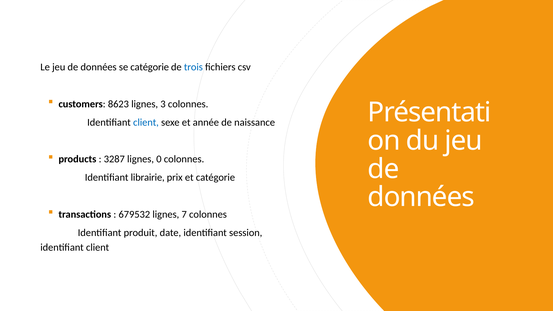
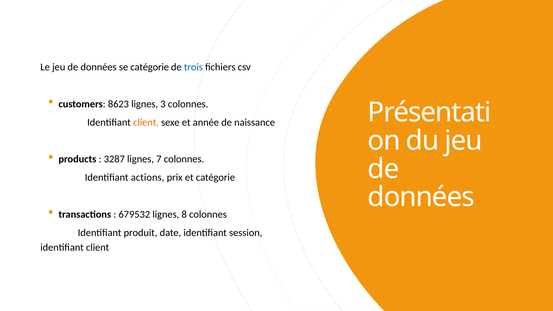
client at (146, 122) colour: blue -> orange
0: 0 -> 7
librairie: librairie -> actions
7: 7 -> 8
